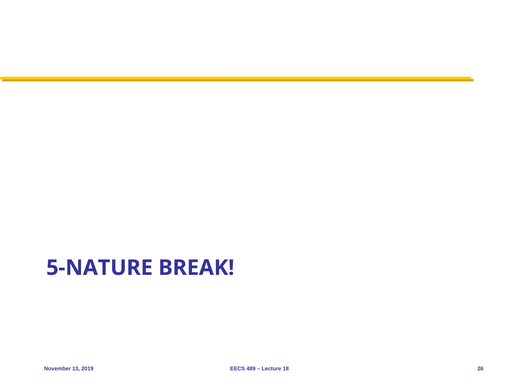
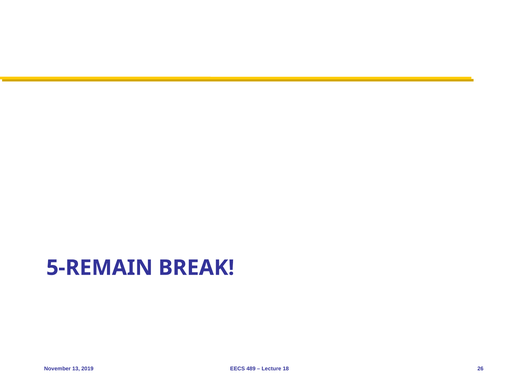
5-NATURE: 5-NATURE -> 5-REMAIN
